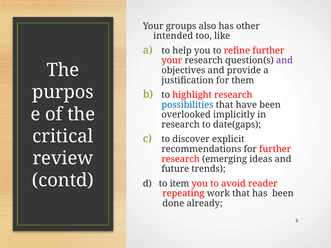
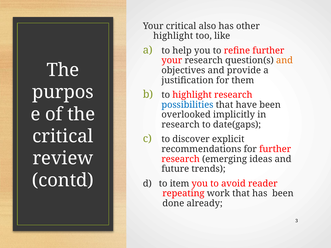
Your groups: groups -> critical
intended at (173, 36): intended -> highlight
and at (284, 60) colour: purple -> orange
